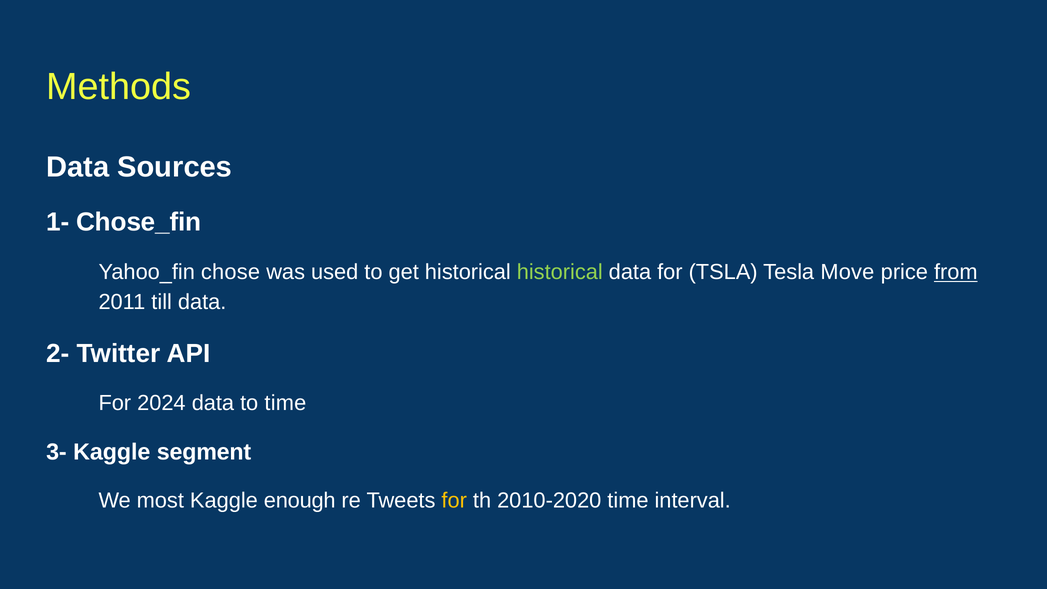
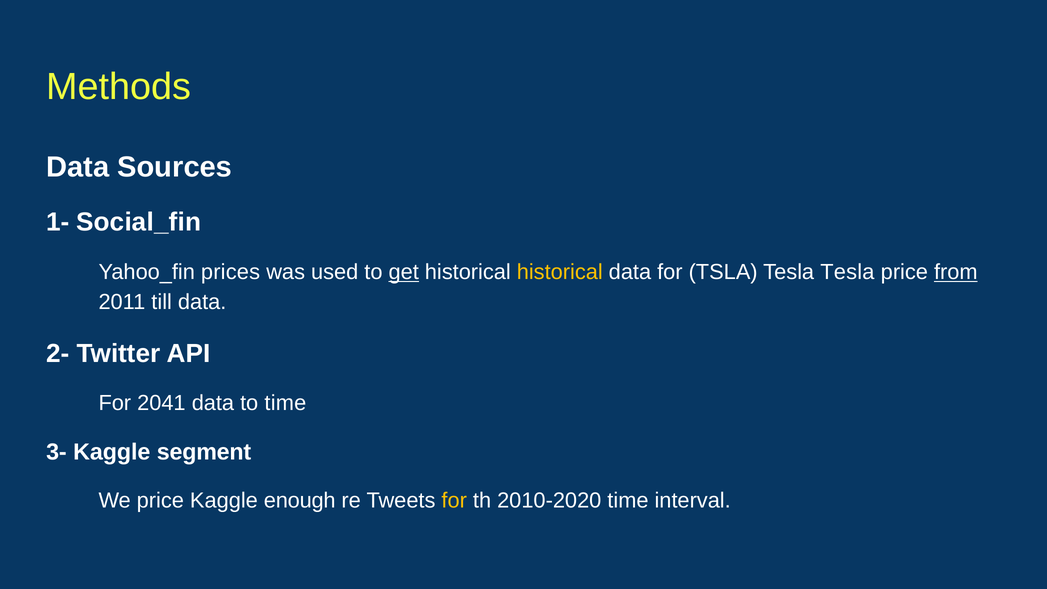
Chose_fin: Chose_fin -> Social_fin
chose: chose -> prices
get underline: none -> present
historical at (560, 272) colour: light green -> yellow
Tesla Move: Move -> Tesla
2024: 2024 -> 2041
We most: most -> price
